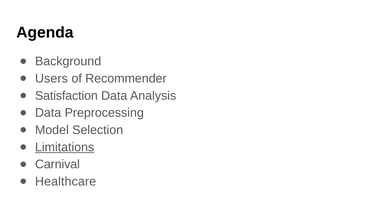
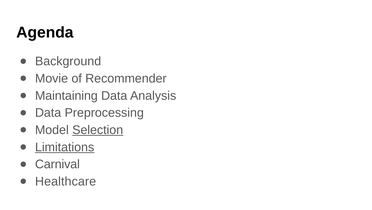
Users: Users -> Movie
Satisfaction: Satisfaction -> Maintaining
Selection underline: none -> present
